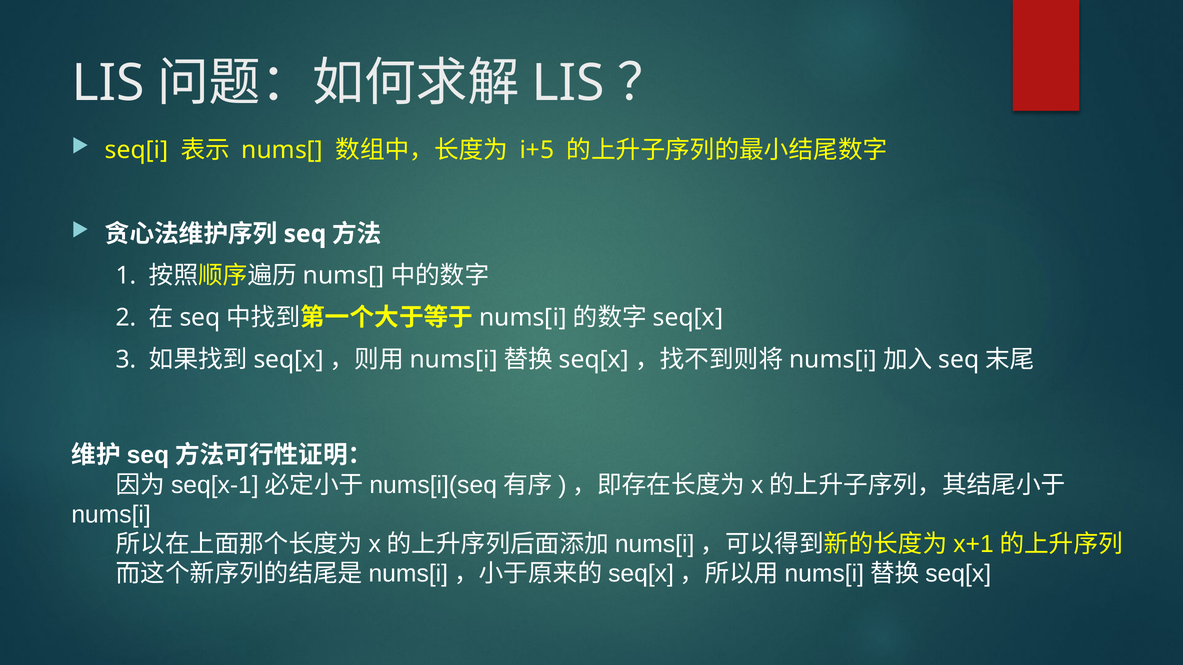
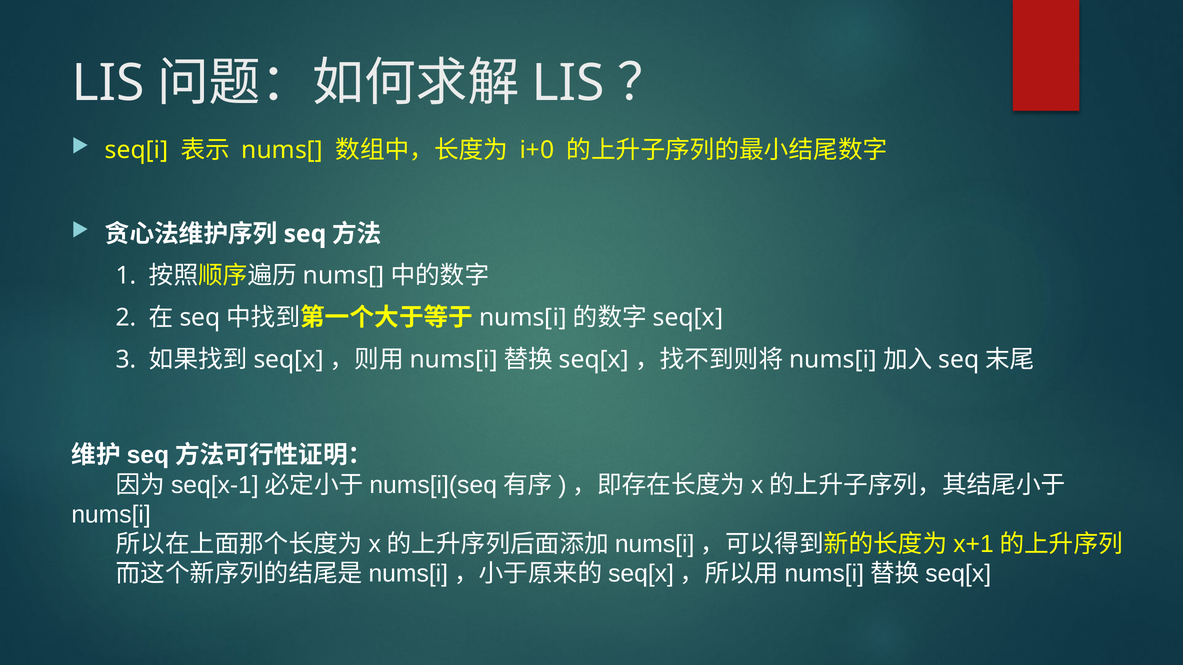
i+5: i+5 -> i+0
